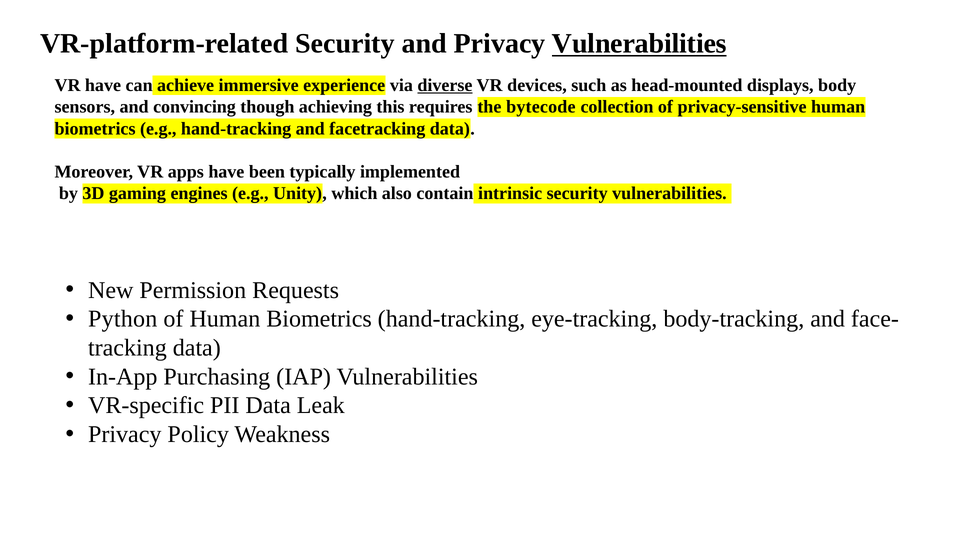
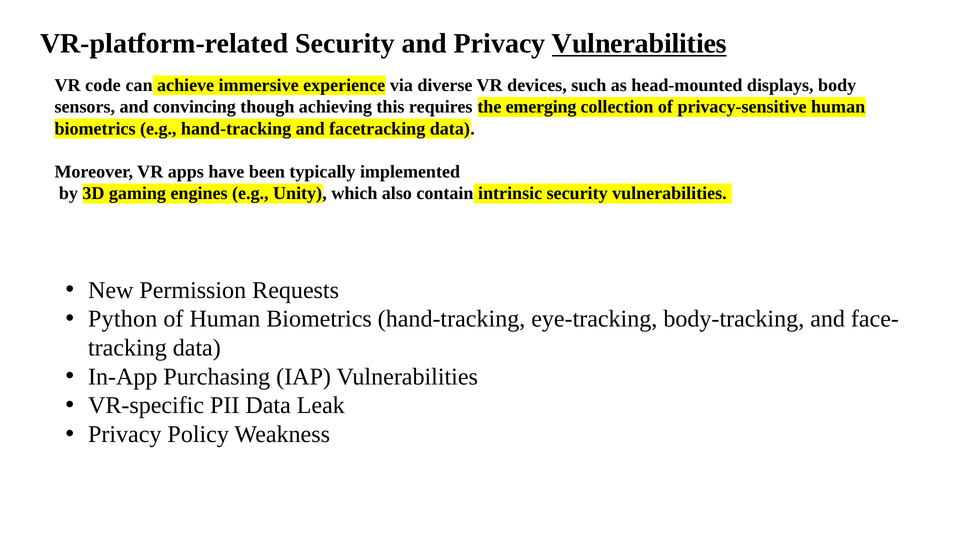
VR have: have -> code
diverse underline: present -> none
bytecode: bytecode -> emerging
